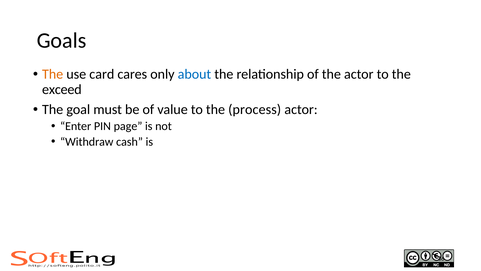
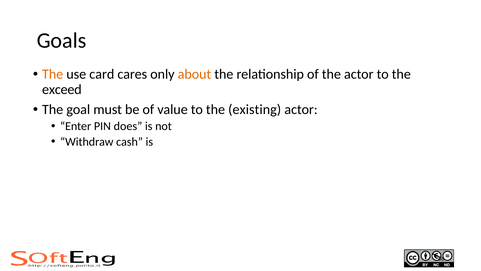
about colour: blue -> orange
process: process -> existing
page: page -> does
